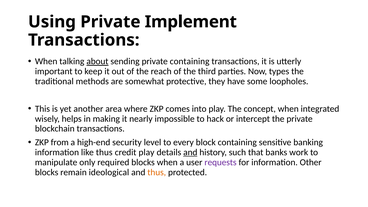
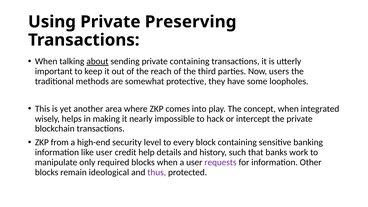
Implement: Implement -> Preserving
types: types -> users
like thus: thus -> user
credit play: play -> help
and at (190, 152) underline: present -> none
thus at (157, 172) colour: orange -> purple
